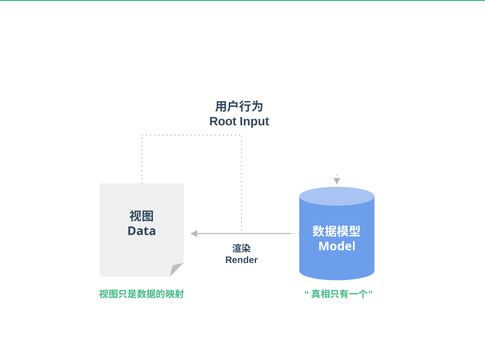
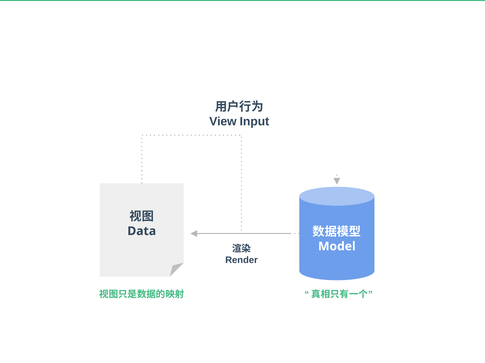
Root: Root -> View
